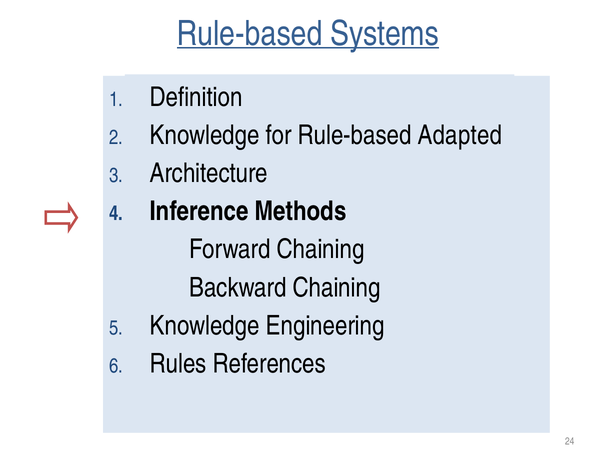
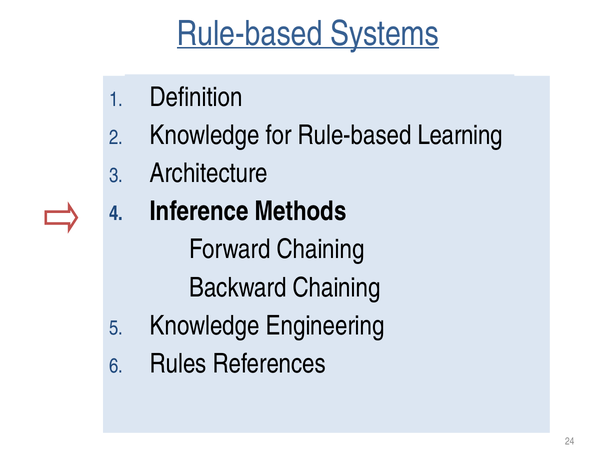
Adapted: Adapted -> Learning
